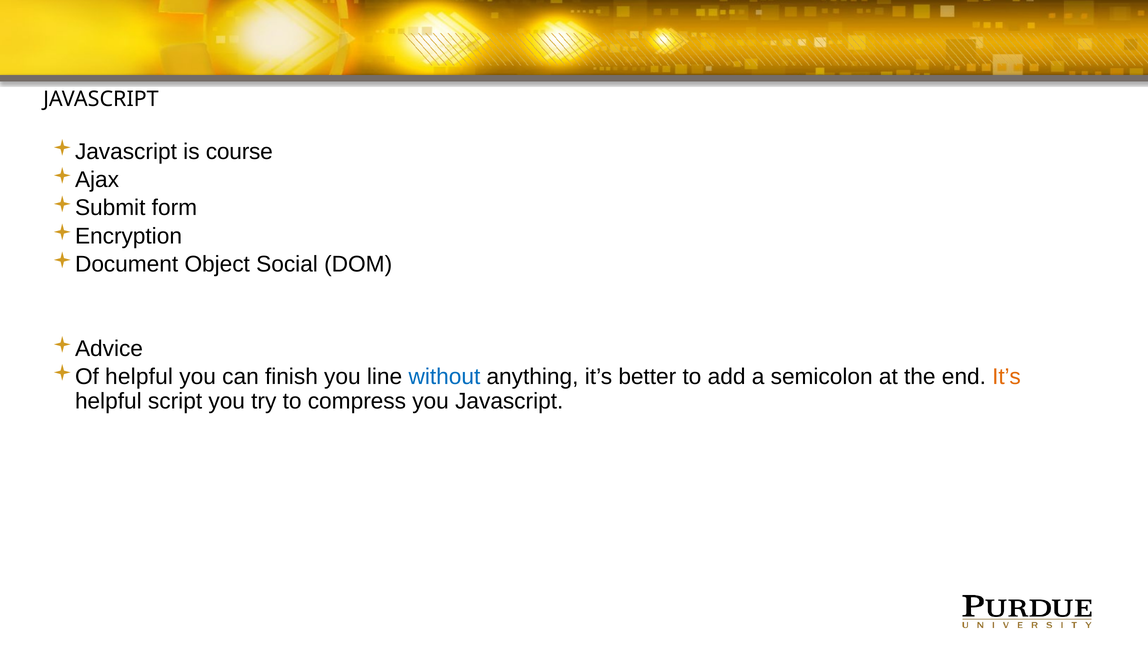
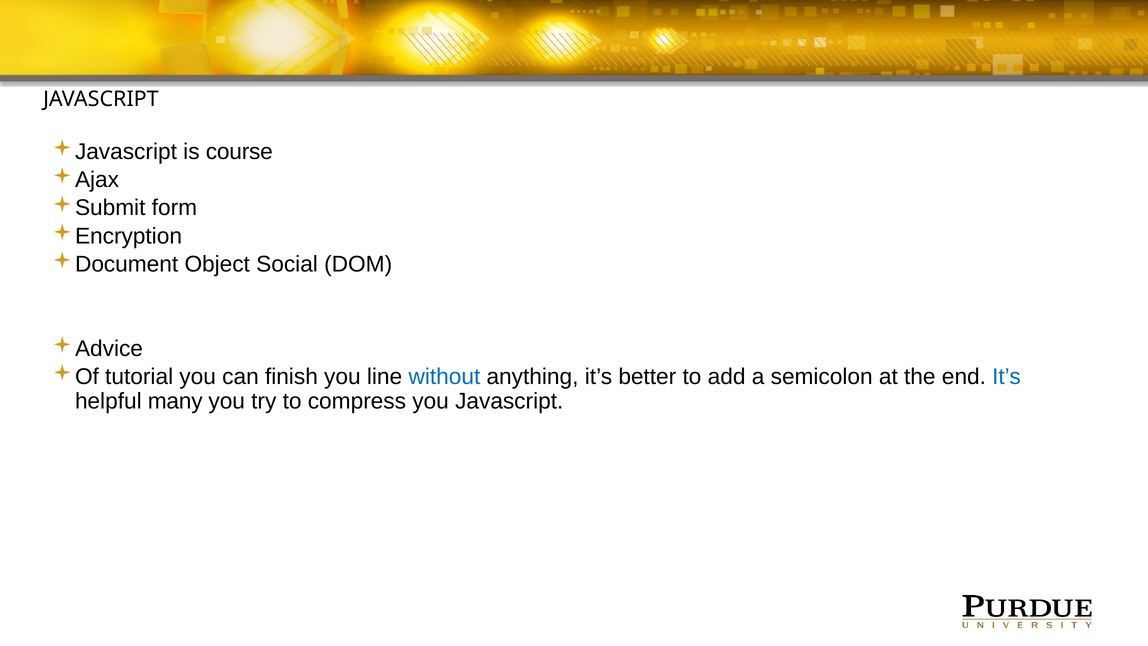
helpful at (139, 377): helpful -> tutorial
It’s at (1007, 377) colour: orange -> blue
script: script -> many
